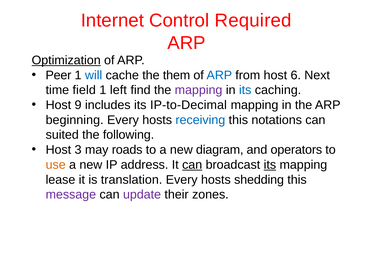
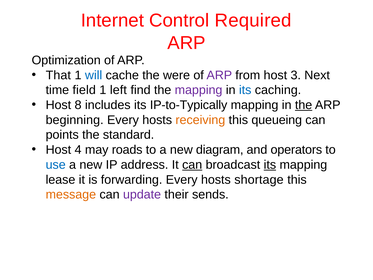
Optimization underline: present -> none
Peer: Peer -> That
them: them -> were
ARP at (219, 75) colour: blue -> purple
6: 6 -> 3
9: 9 -> 8
IP-to-Decimal: IP-to-Decimal -> IP-to-Typically
the at (304, 105) underline: none -> present
receiving colour: blue -> orange
notations: notations -> queueing
suited: suited -> points
following: following -> standard
3: 3 -> 4
use colour: orange -> blue
translation: translation -> forwarding
shedding: shedding -> shortage
message colour: purple -> orange
zones: zones -> sends
